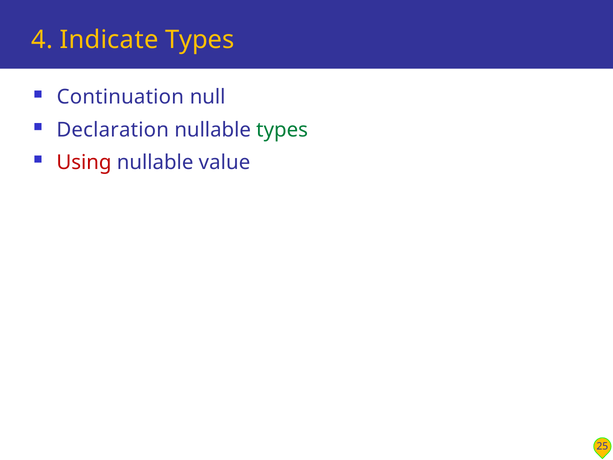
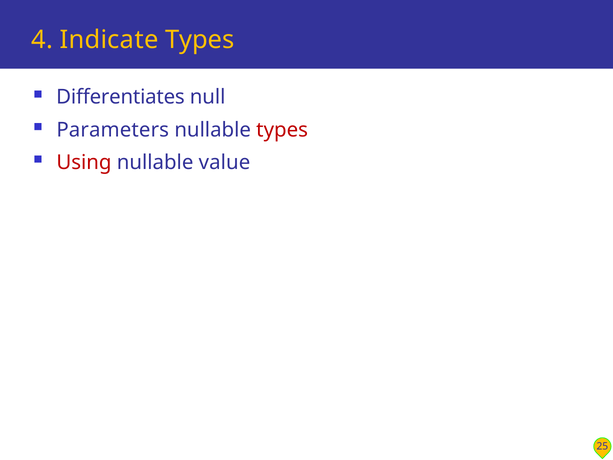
Continuation: Continuation -> Differentiates
Declaration: Declaration -> Parameters
types at (282, 130) colour: green -> red
